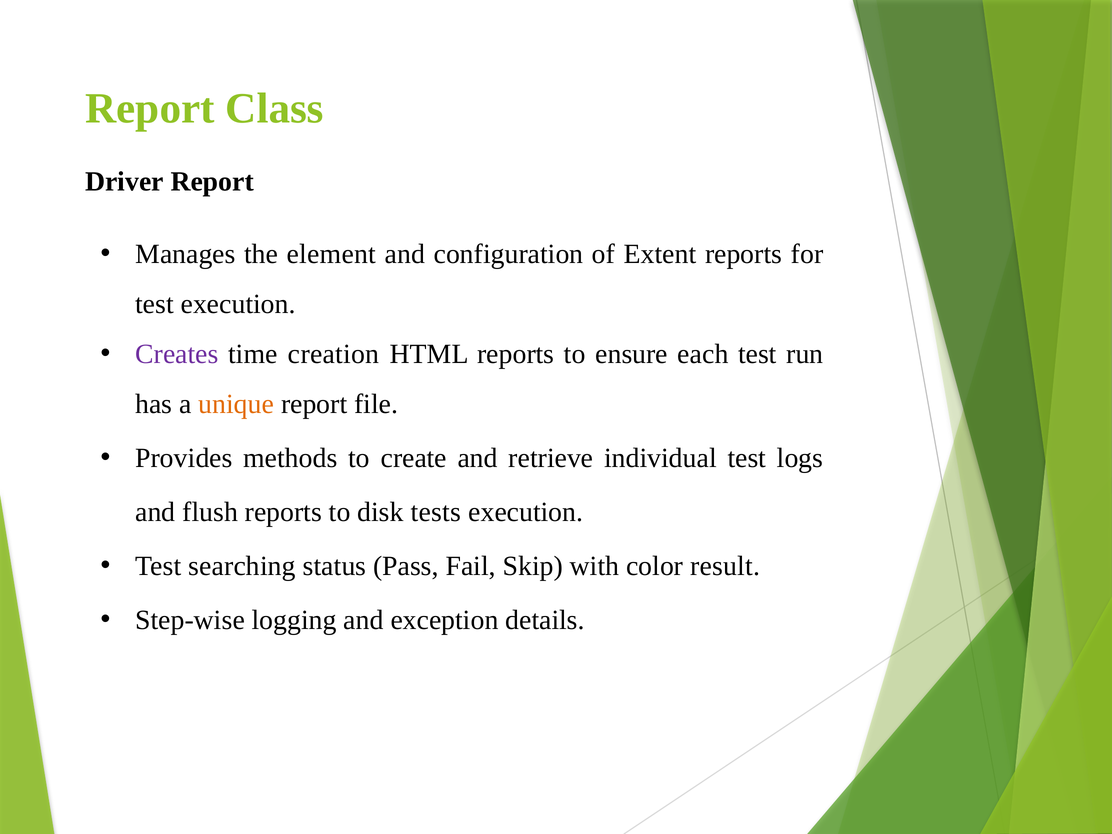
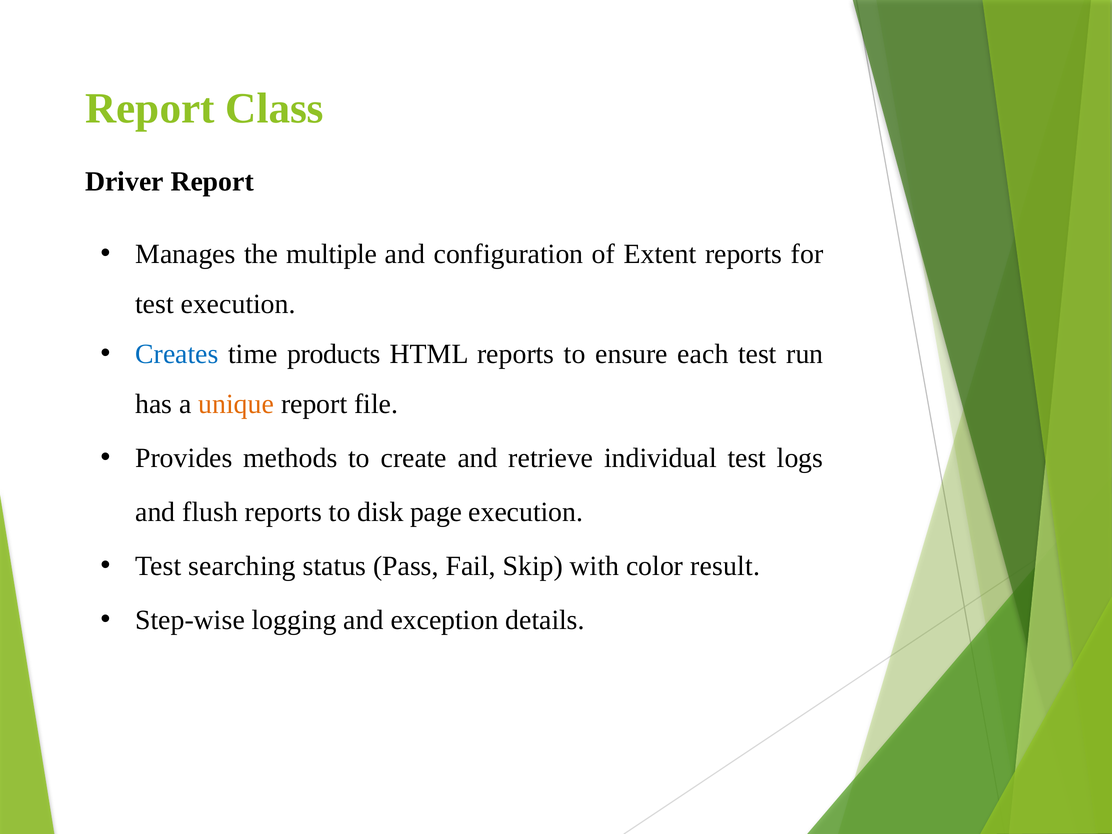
element: element -> multiple
Creates colour: purple -> blue
creation: creation -> products
tests: tests -> page
